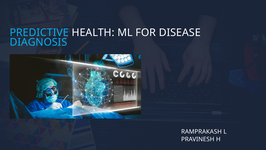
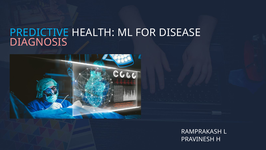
DIAGNOSIS colour: light blue -> pink
